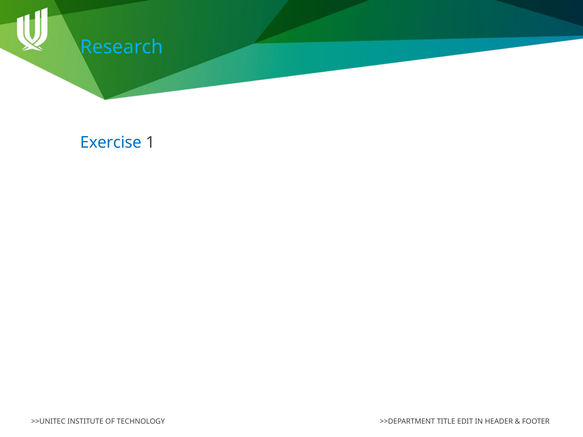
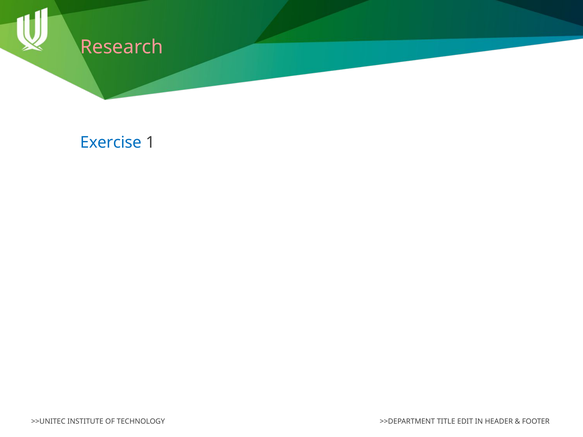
Research colour: light blue -> pink
